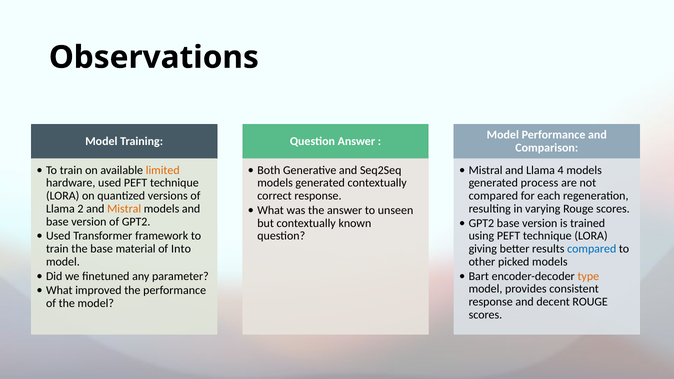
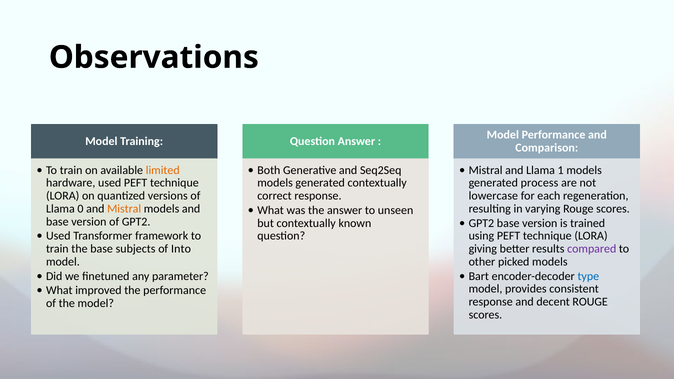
4: 4 -> 1
compared at (493, 196): compared -> lowercase
2: 2 -> 0
material: material -> subjects
compared at (592, 249) colour: blue -> purple
type colour: orange -> blue
